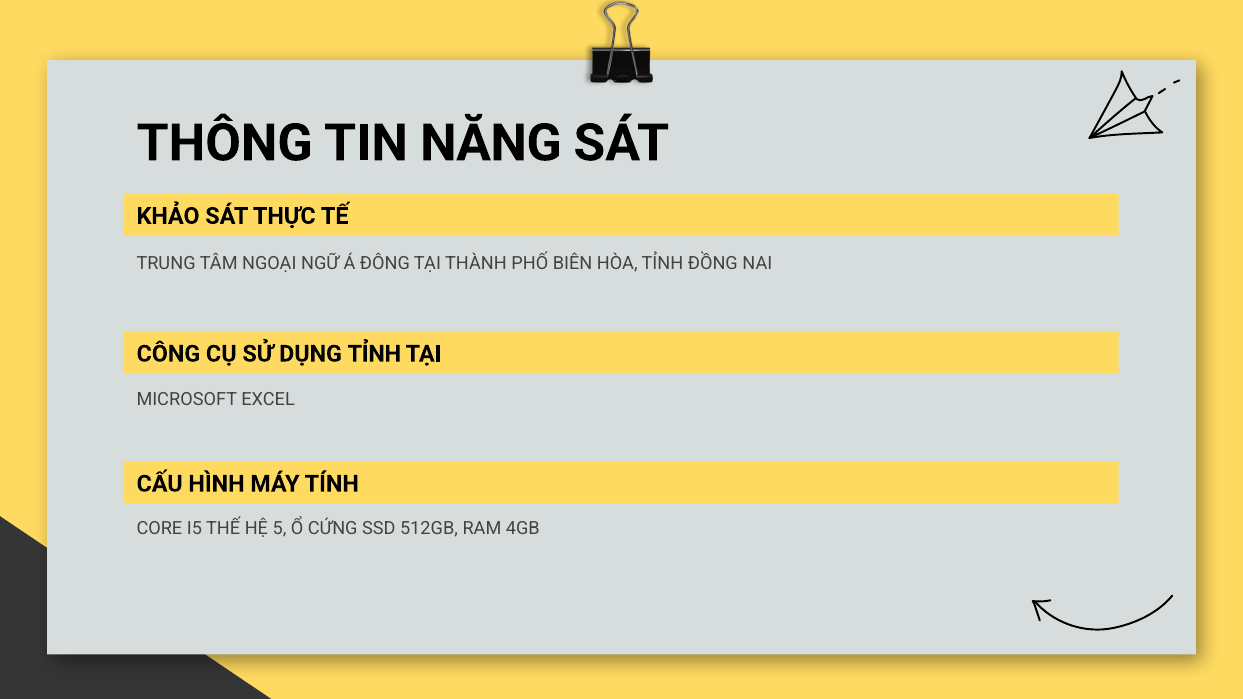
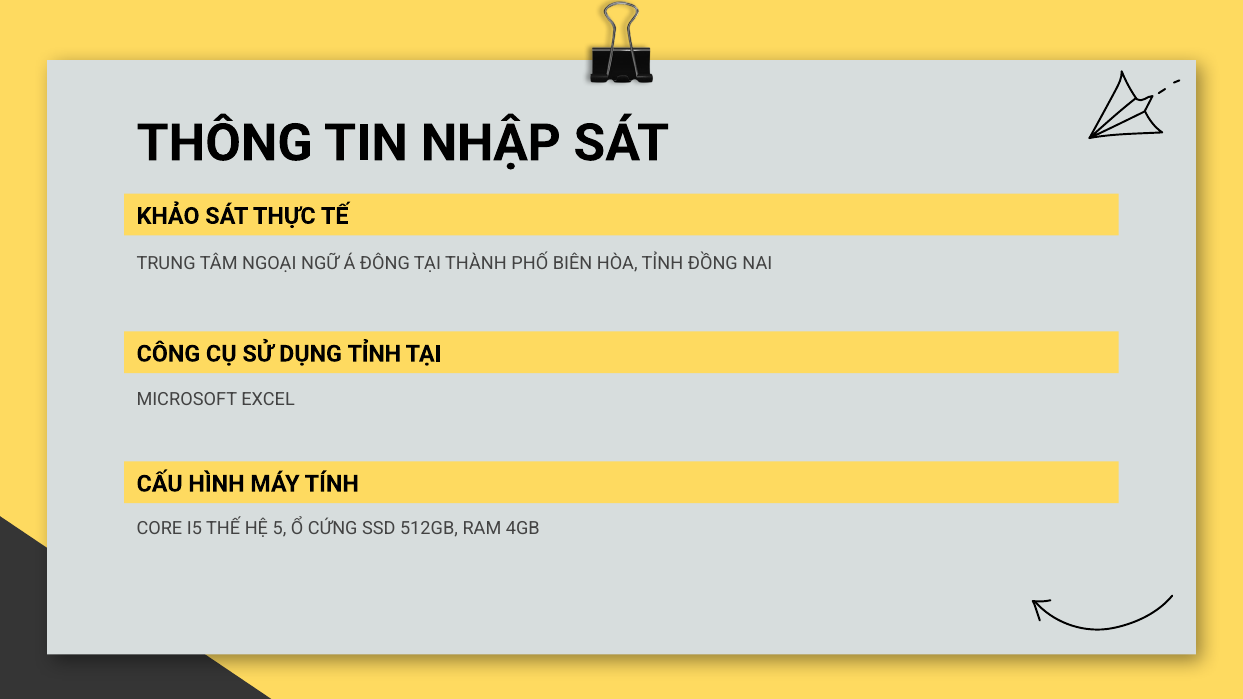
NĂNG: NĂNG -> NHẬP
